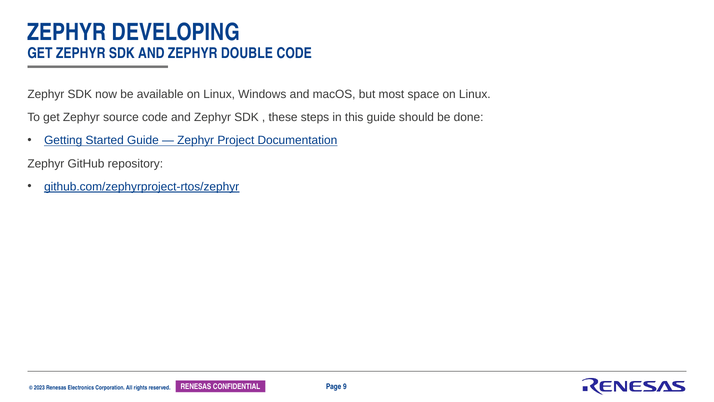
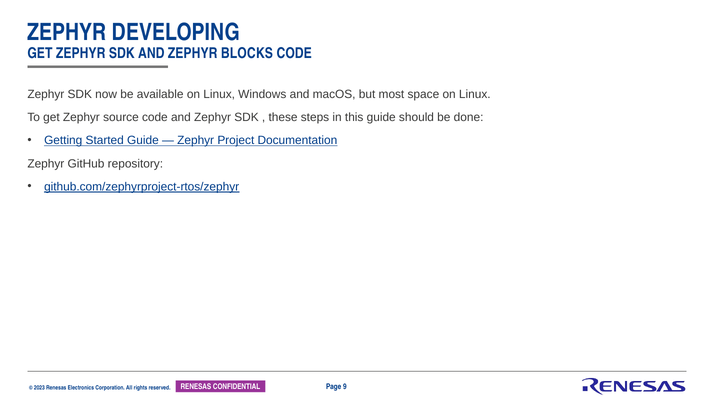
DOUBLE: DOUBLE -> BLOCKS
